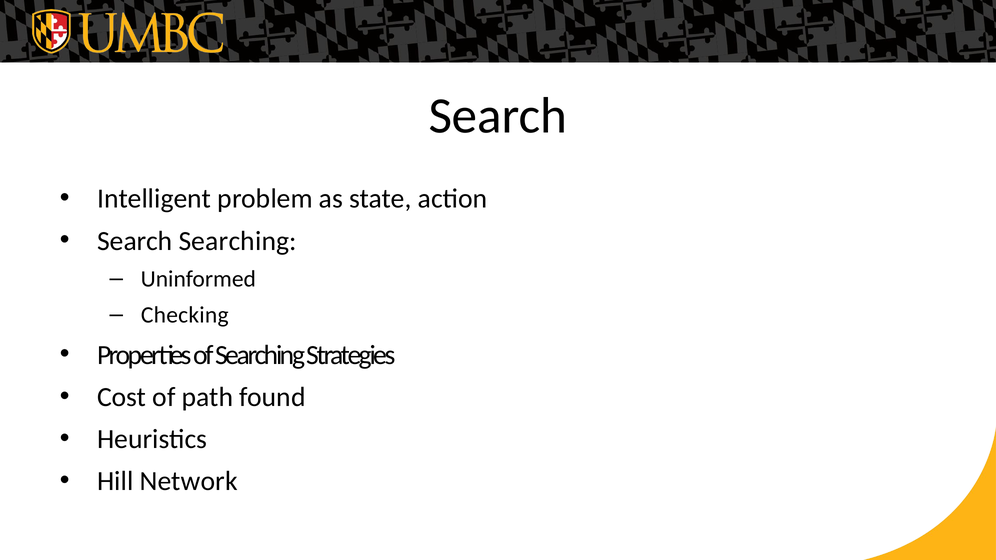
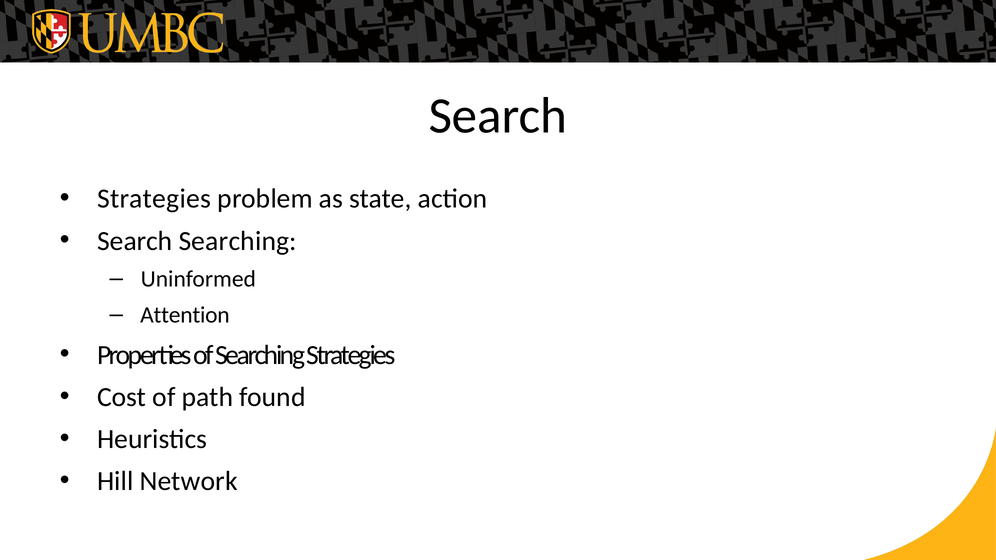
Intelligent at (154, 199): Intelligent -> Strategies
Checking: Checking -> Attention
